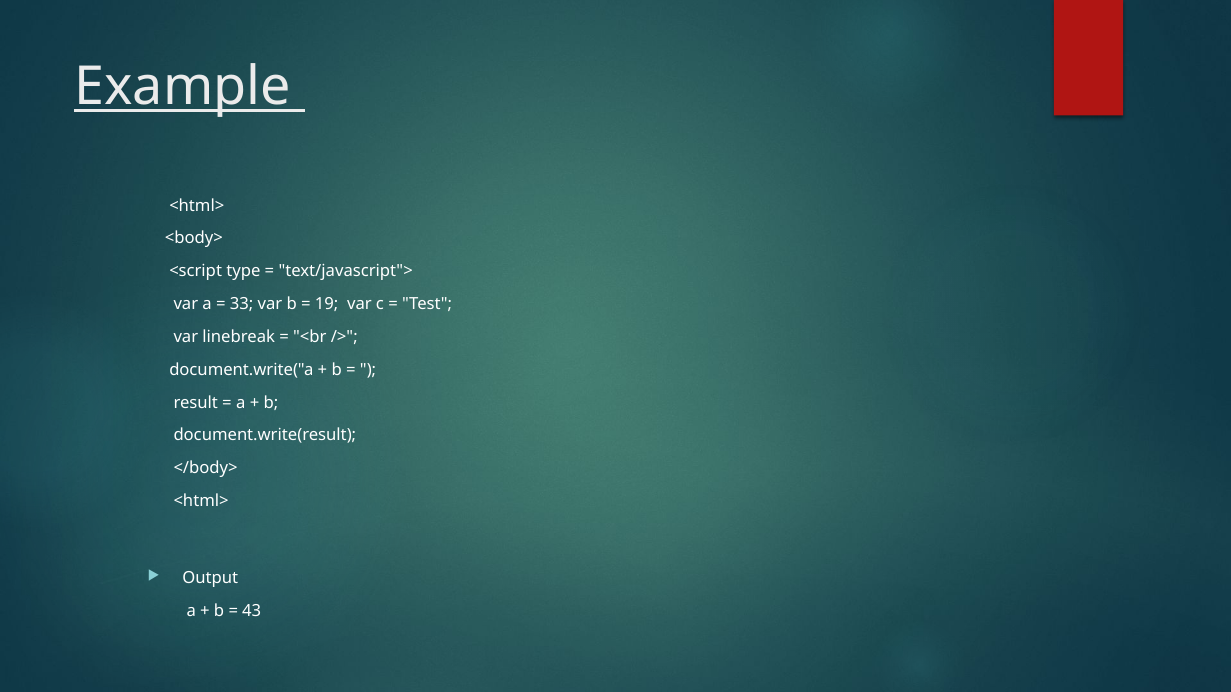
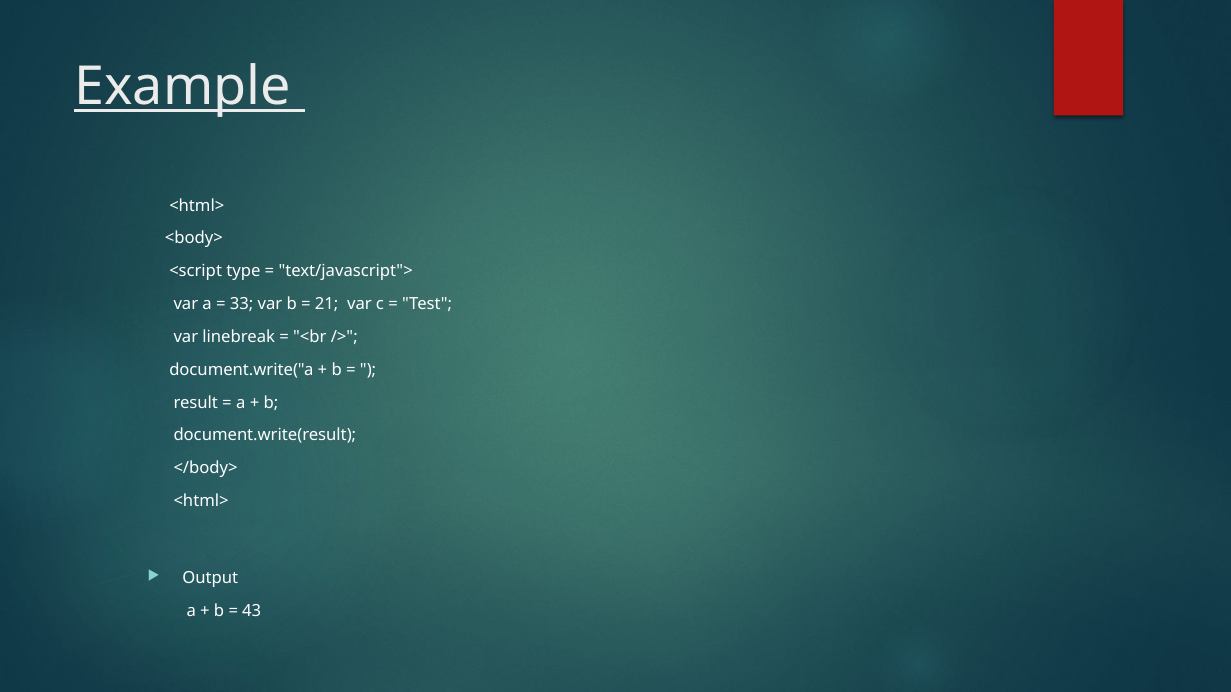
19: 19 -> 21
